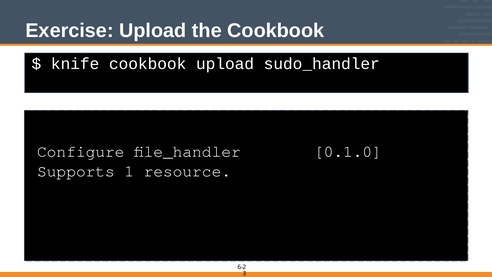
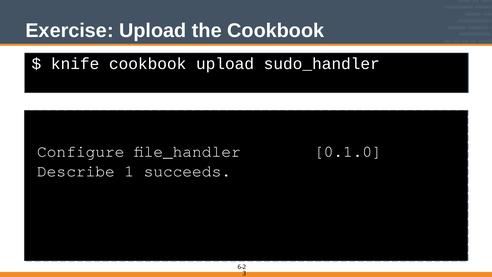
Supports: Supports -> Describe
resource: resource -> succeeds
